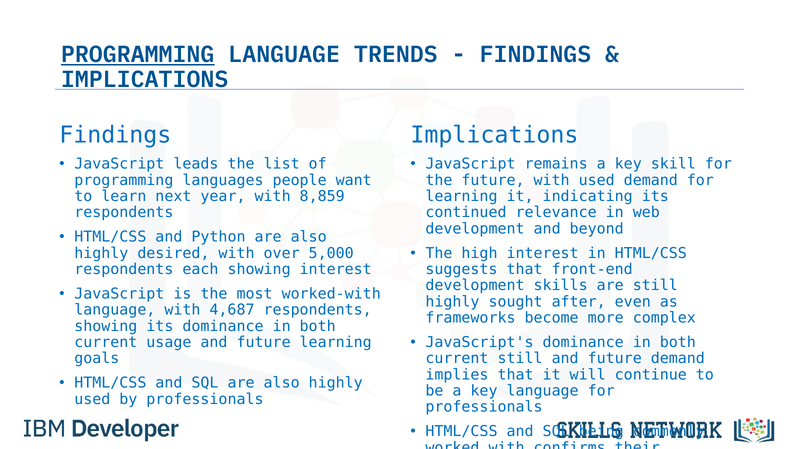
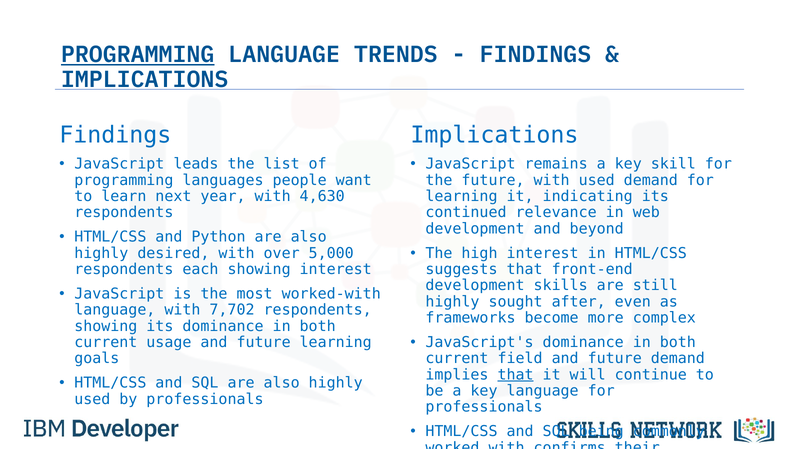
8,859: 8,859 -> 4,630
4,687: 4,687 -> 7,702
current still: still -> field
that at (516, 375) underline: none -> present
